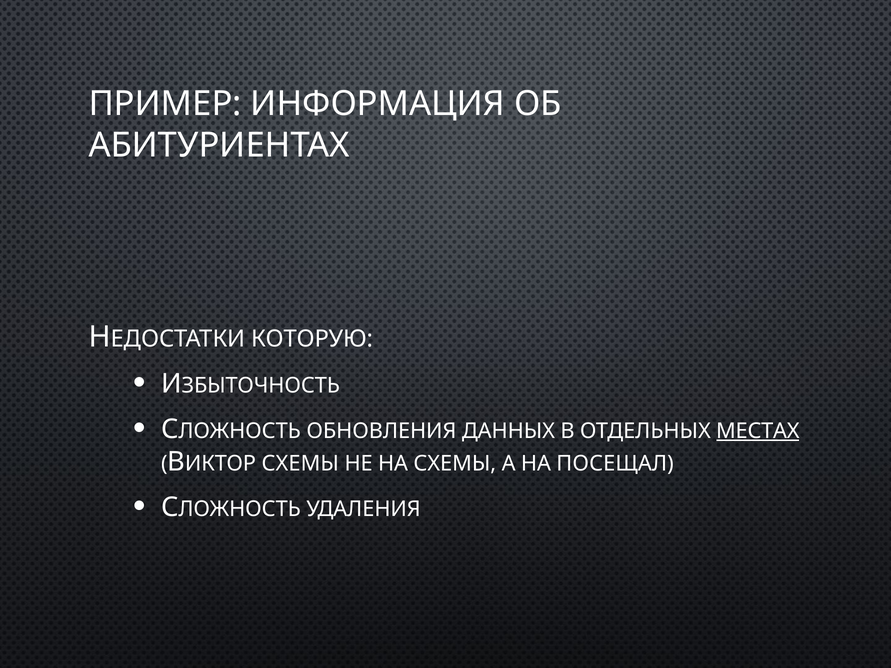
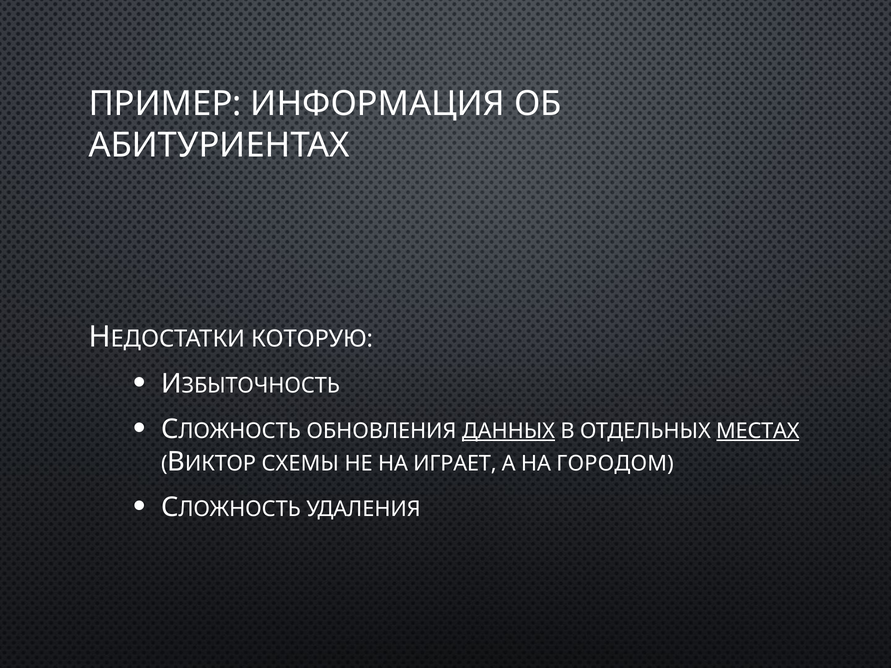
ДАННЫХ underline: none -> present
НА СХЕМЫ: СХЕМЫ -> ИГРАЕТ
ПОСЕЩАЛ: ПОСЕЩАЛ -> ГОРОДОМ
